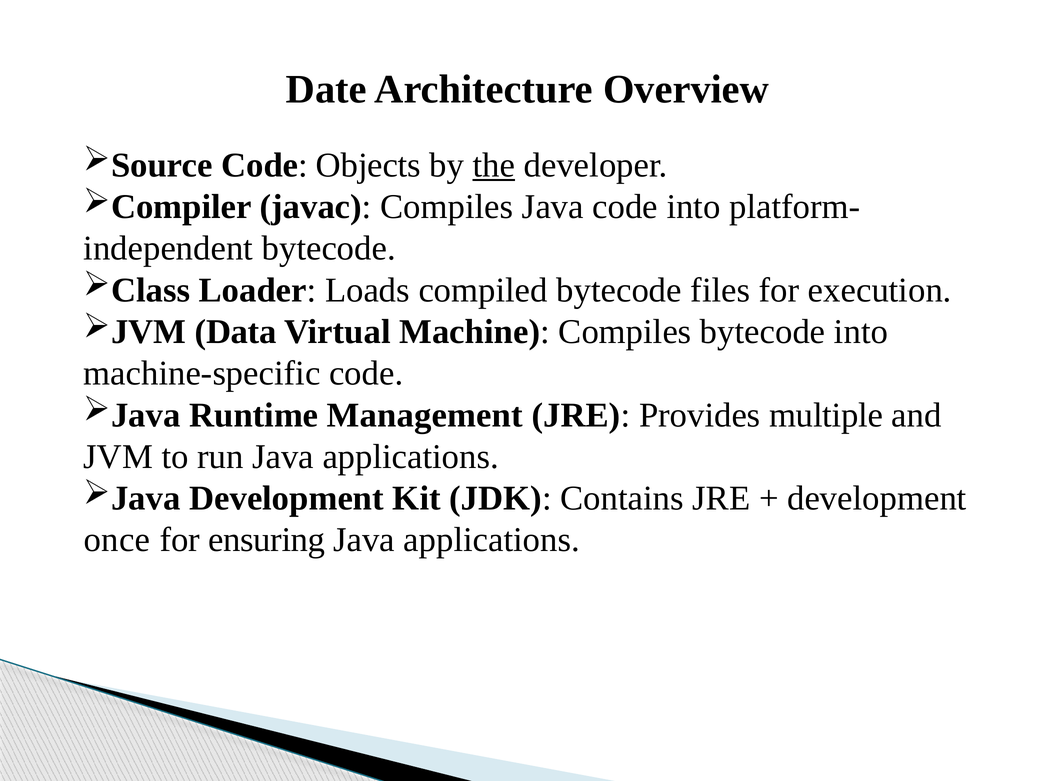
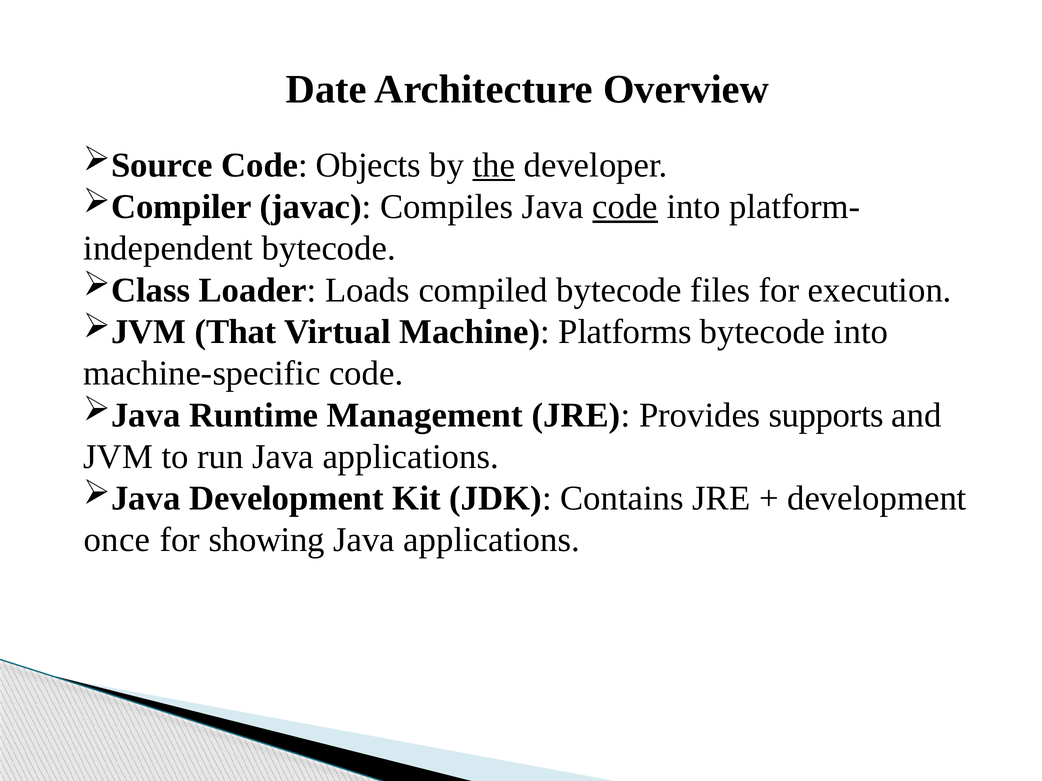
code at (625, 207) underline: none -> present
Data: Data -> That
Machine Compiles: Compiles -> Platforms
multiple: multiple -> supports
ensuring: ensuring -> showing
